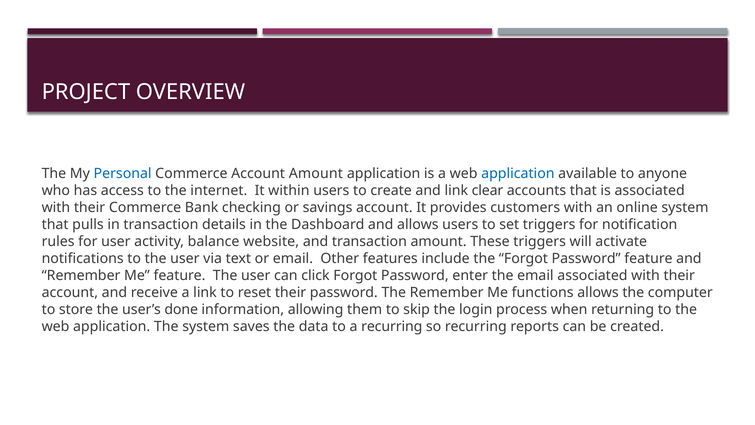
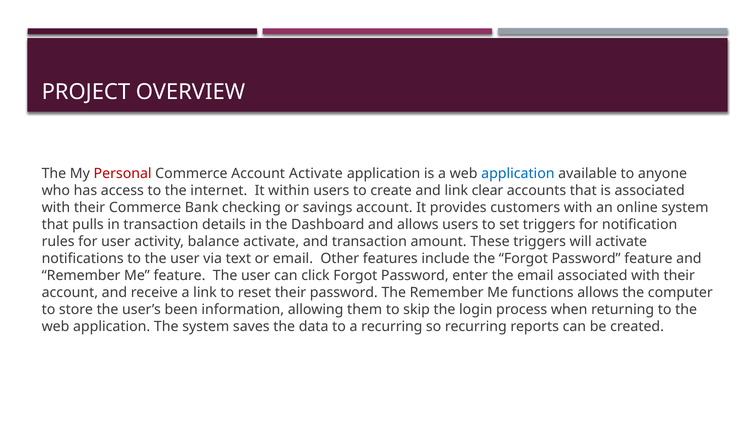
Personal colour: blue -> red
Account Amount: Amount -> Activate
balance website: website -> activate
done: done -> been
